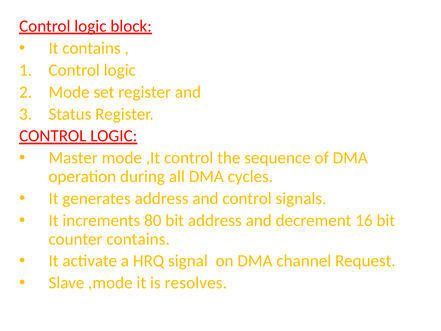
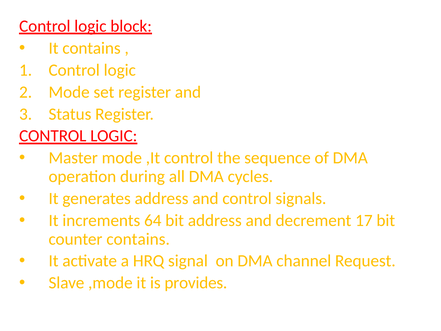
80: 80 -> 64
16: 16 -> 17
resolves: resolves -> provides
